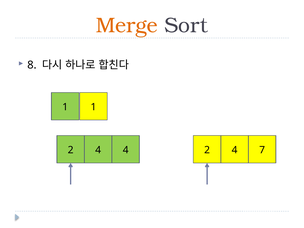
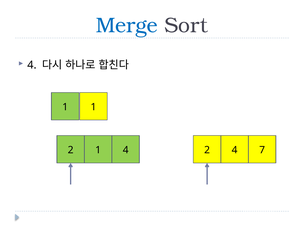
Merge colour: orange -> blue
8 at (32, 65): 8 -> 4
4 at (98, 150): 4 -> 1
